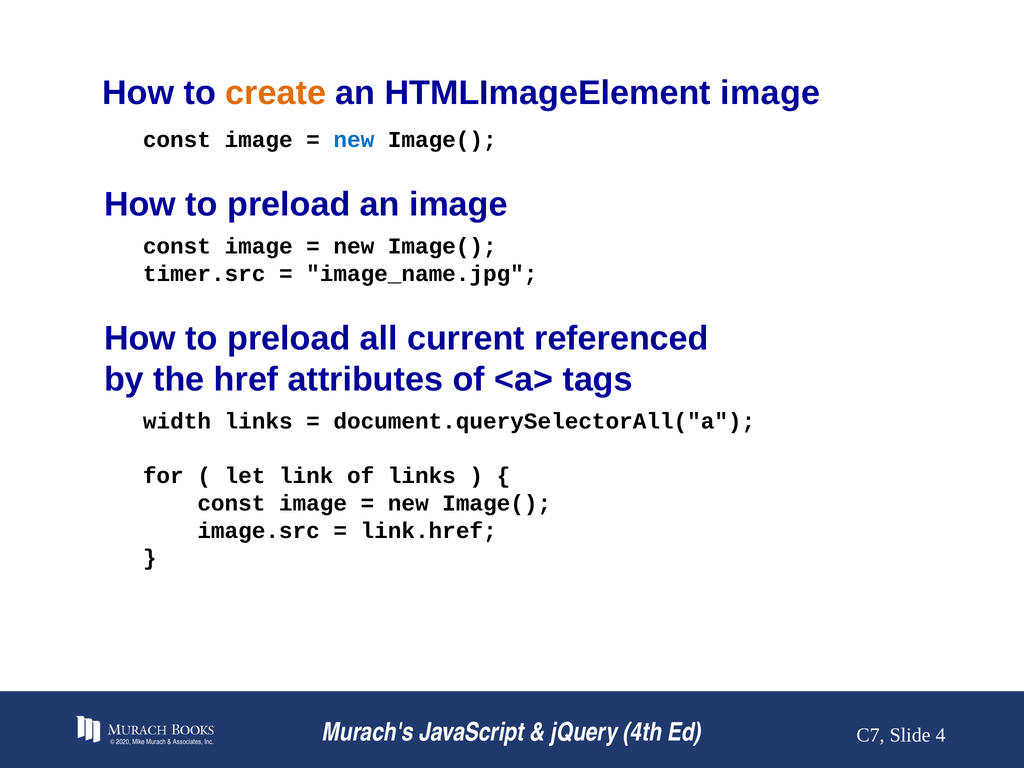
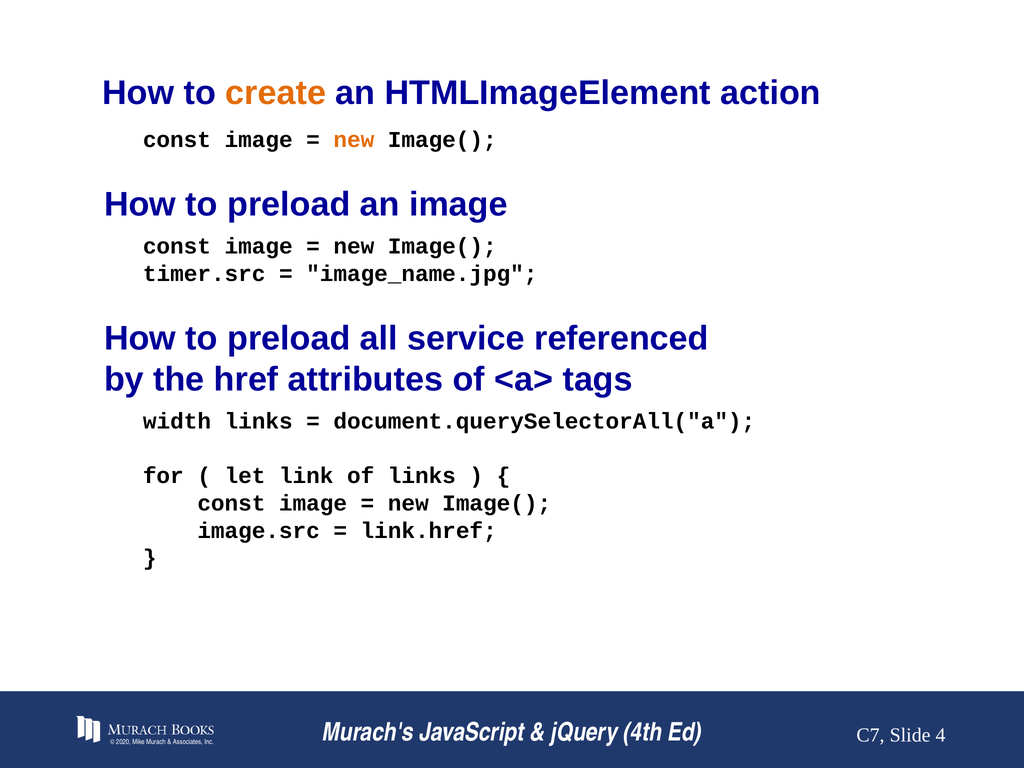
HTMLImageElement image: image -> action
new at (354, 140) colour: blue -> orange
current: current -> service
